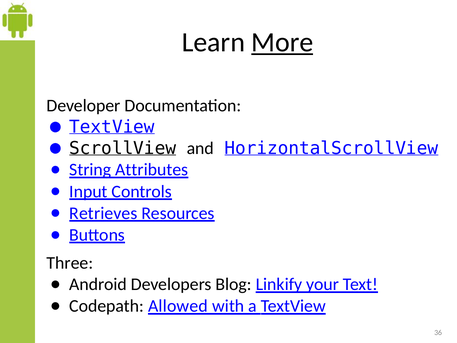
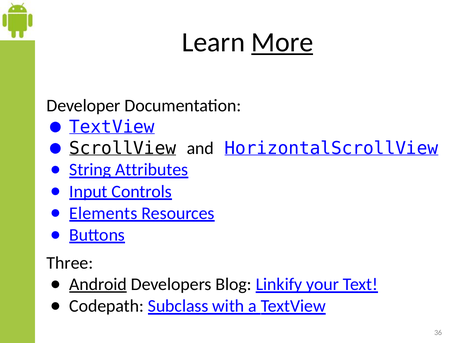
Retrieves: Retrieves -> Elements
Android underline: none -> present
Allowed: Allowed -> Subclass
